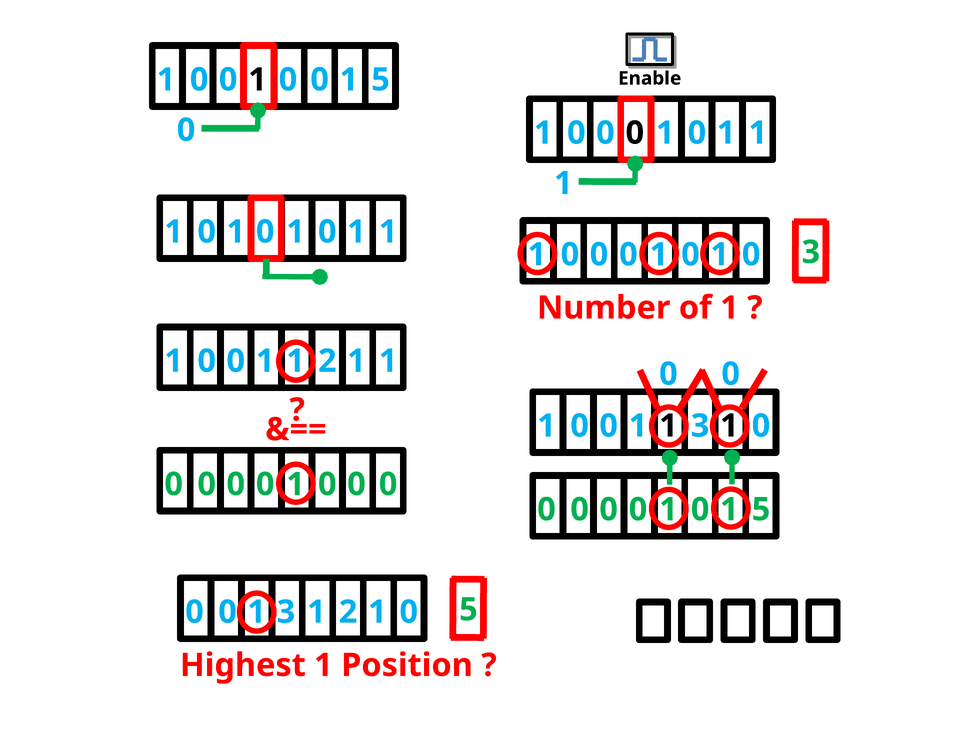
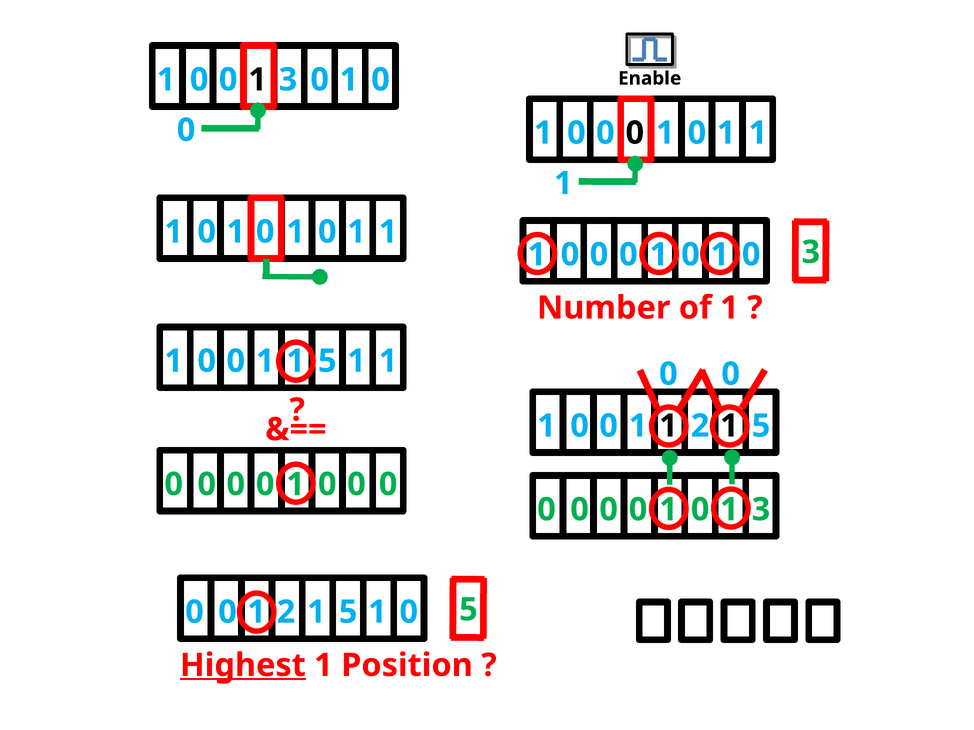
0 at (288, 80): 0 -> 3
5 at (381, 80): 5 -> 0
2 at (327, 361): 2 -> 5
3 at (700, 426): 3 -> 2
0 at (761, 426): 0 -> 5
5 at (761, 510): 5 -> 3
3 at (286, 612): 3 -> 2
2 at (348, 612): 2 -> 5
Highest underline: none -> present
